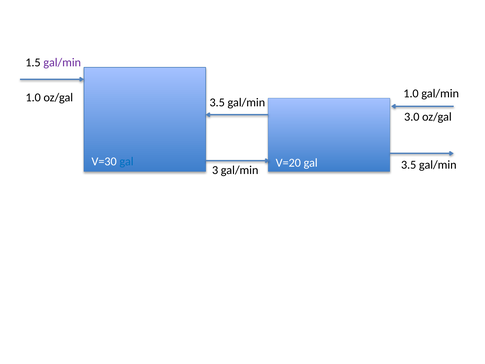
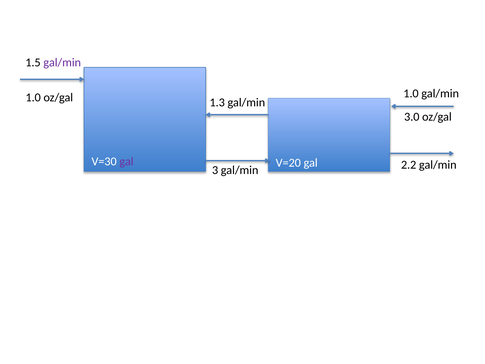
3.5 at (217, 102): 3.5 -> 1.3
gal at (126, 161) colour: blue -> purple
3 gal/min 3.5: 3.5 -> 2.2
